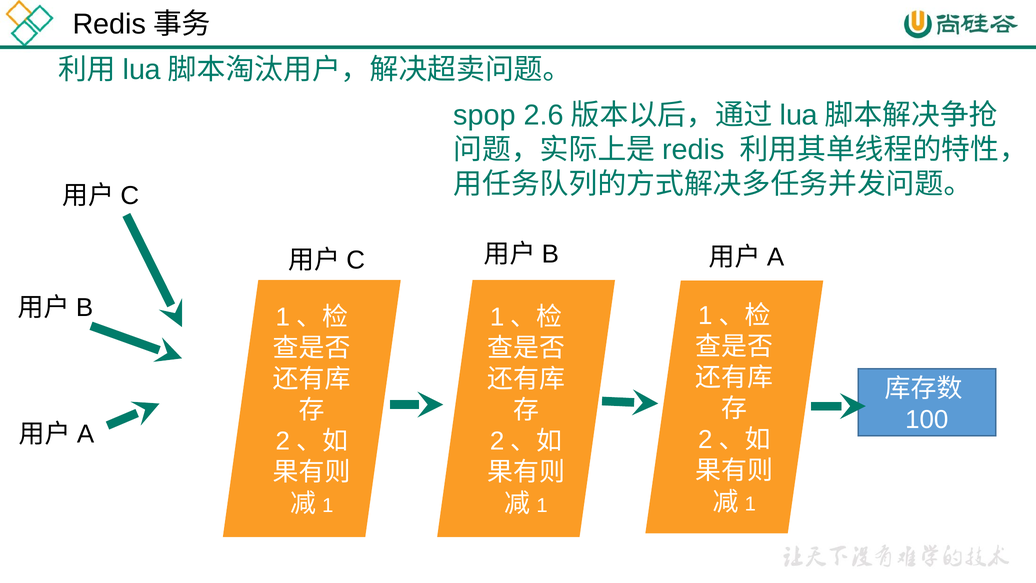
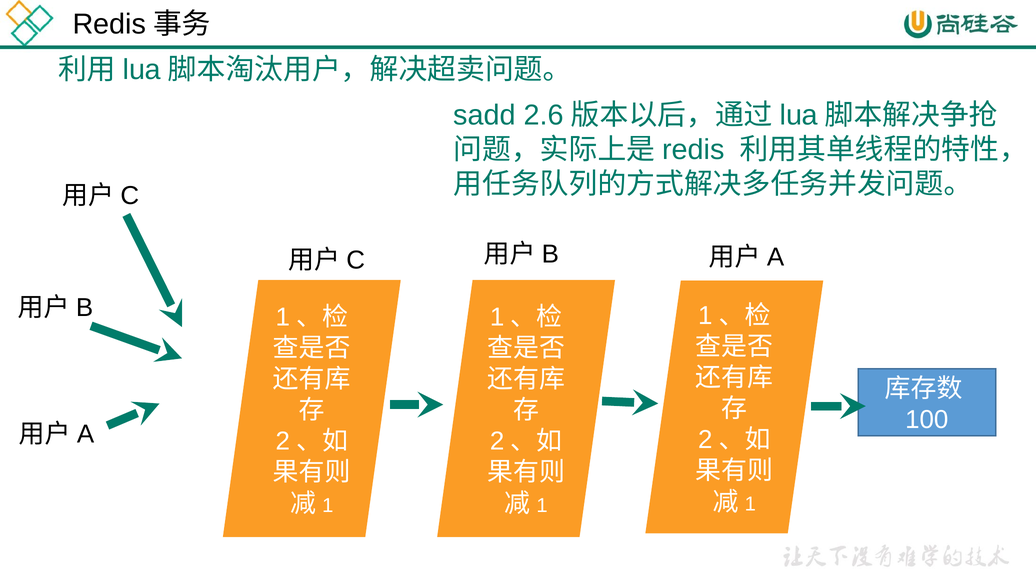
spop: spop -> sadd
